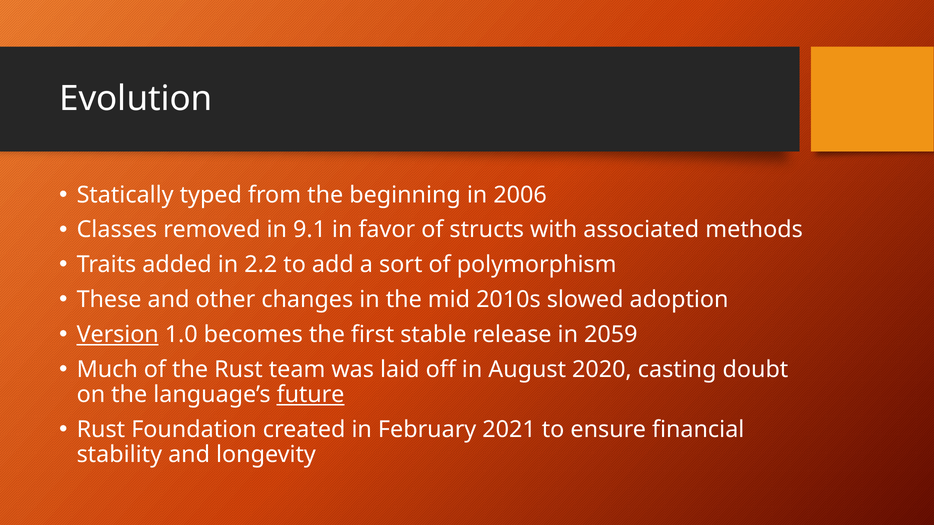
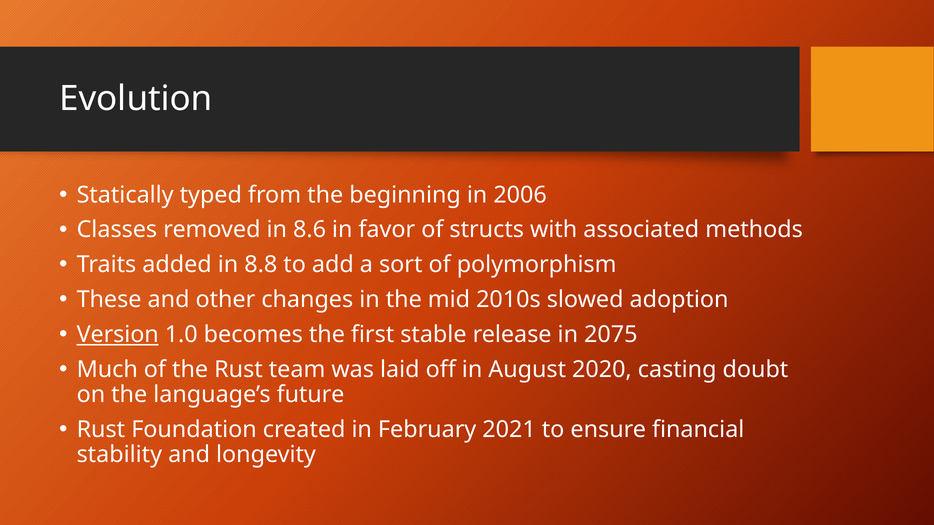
9.1: 9.1 -> 8.6
2.2: 2.2 -> 8.8
2059: 2059 -> 2075
future underline: present -> none
